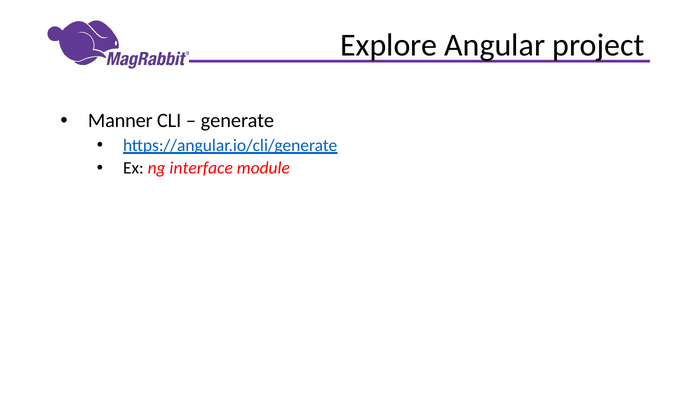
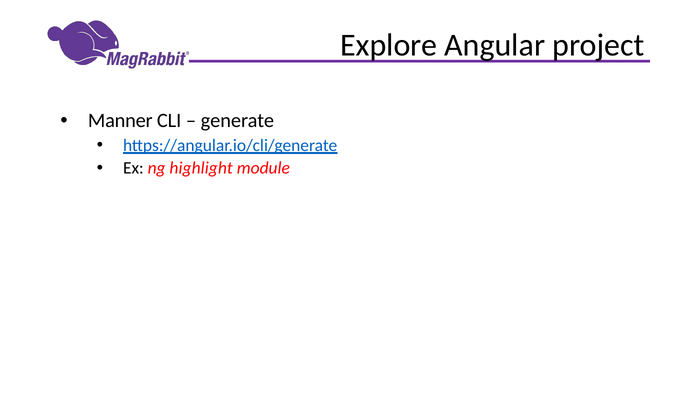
interface: interface -> highlight
